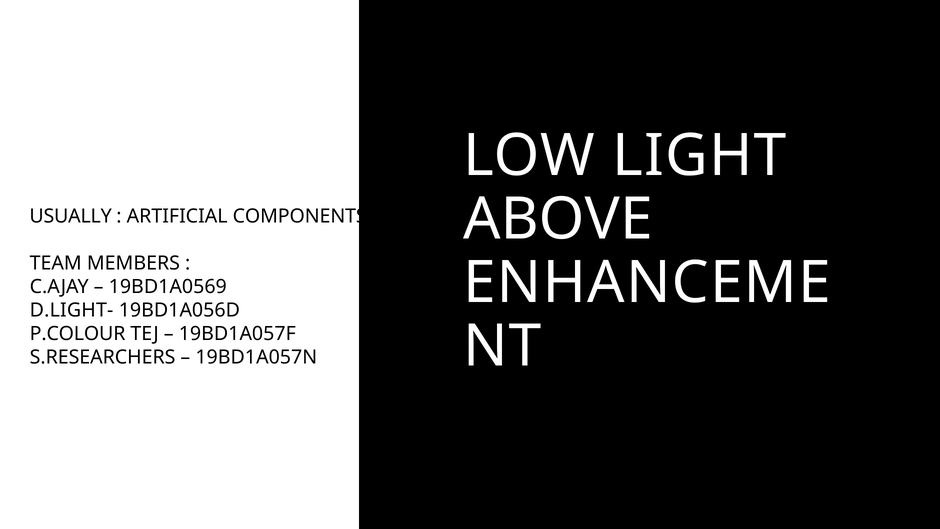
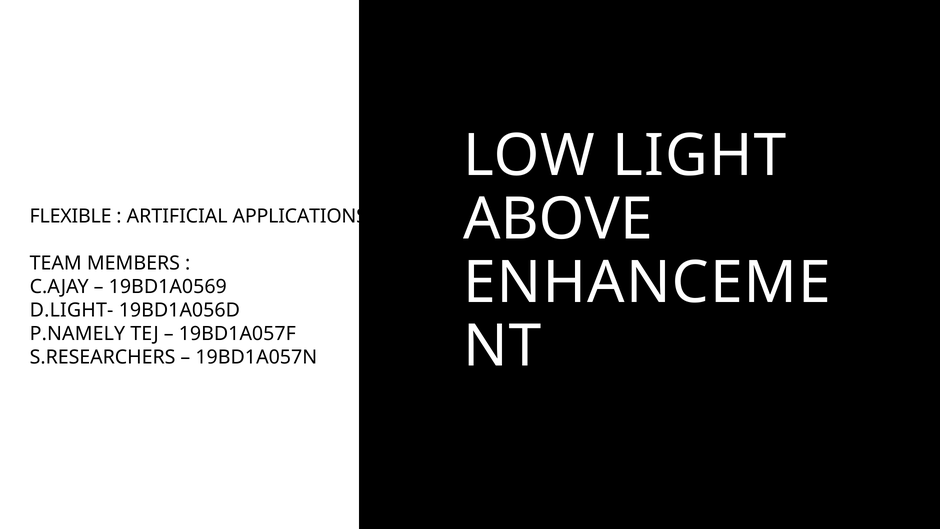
USUALLY: USUALLY -> FLEXIBLE
COMPONENTS: COMPONENTS -> APPLICATIONS
P.COLOUR: P.COLOUR -> P.NAMELY
